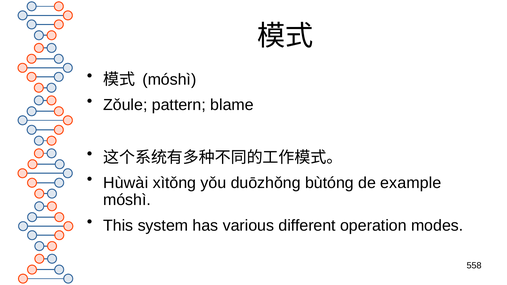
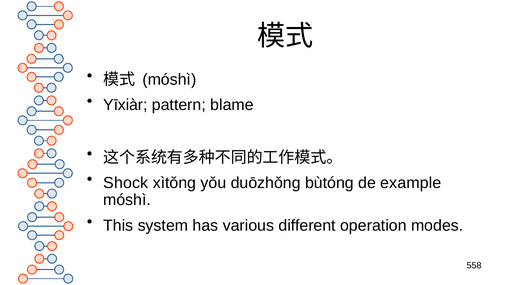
Zǒule: Zǒule -> Yīxiàr
Hùwài: Hùwài -> Shock
